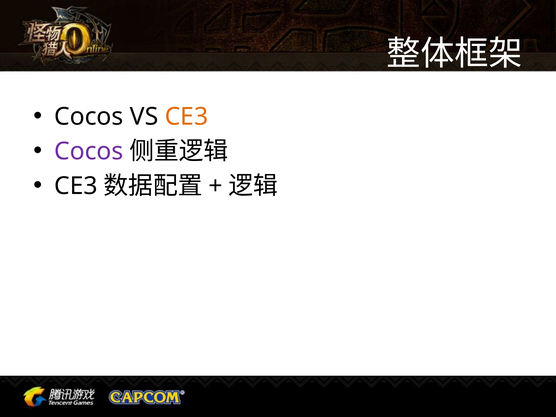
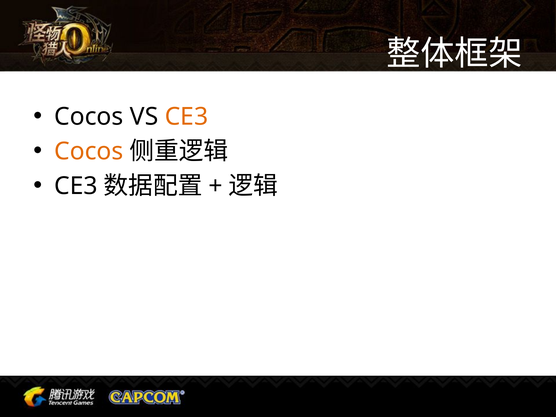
Cocos at (89, 151) colour: purple -> orange
